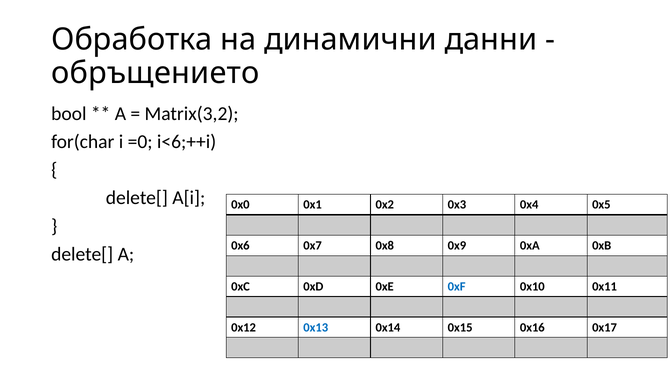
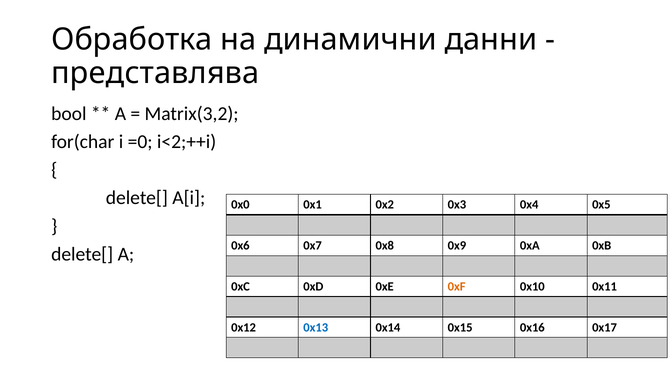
обръщението: обръщението -> представлява
i<6;++i: i<6;++i -> i<2;++i
0xF colour: blue -> orange
